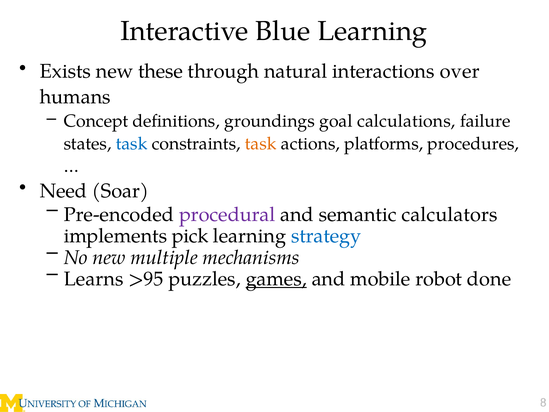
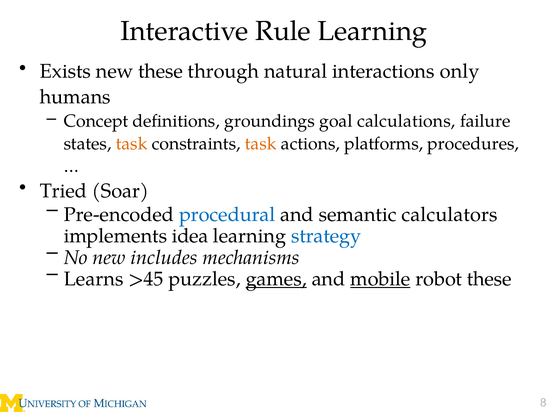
Blue: Blue -> Rule
over: over -> only
task at (132, 144) colour: blue -> orange
Need: Need -> Tried
procedural colour: purple -> blue
pick: pick -> idea
multiple: multiple -> includes
>95: >95 -> >45
mobile underline: none -> present
robot done: done -> these
